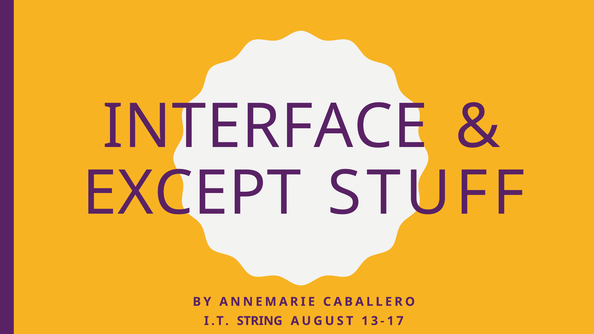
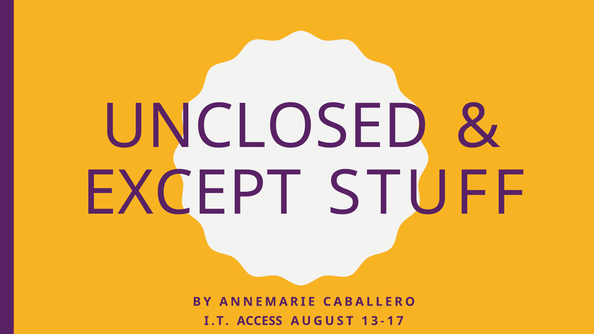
INTERFACE: INTERFACE -> UNCLOSED
STRING: STRING -> ACCESS
